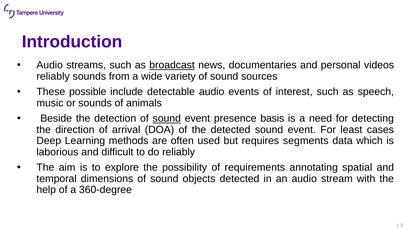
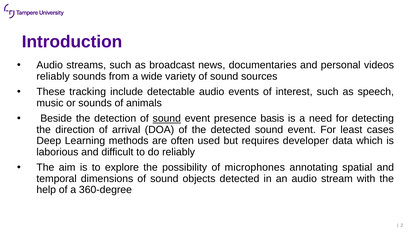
broadcast underline: present -> none
possible: possible -> tracking
segments: segments -> developer
requirements: requirements -> microphones
